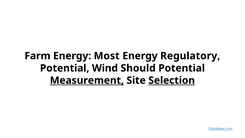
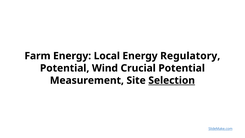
Most: Most -> Local
Should: Should -> Crucial
Measurement underline: present -> none
